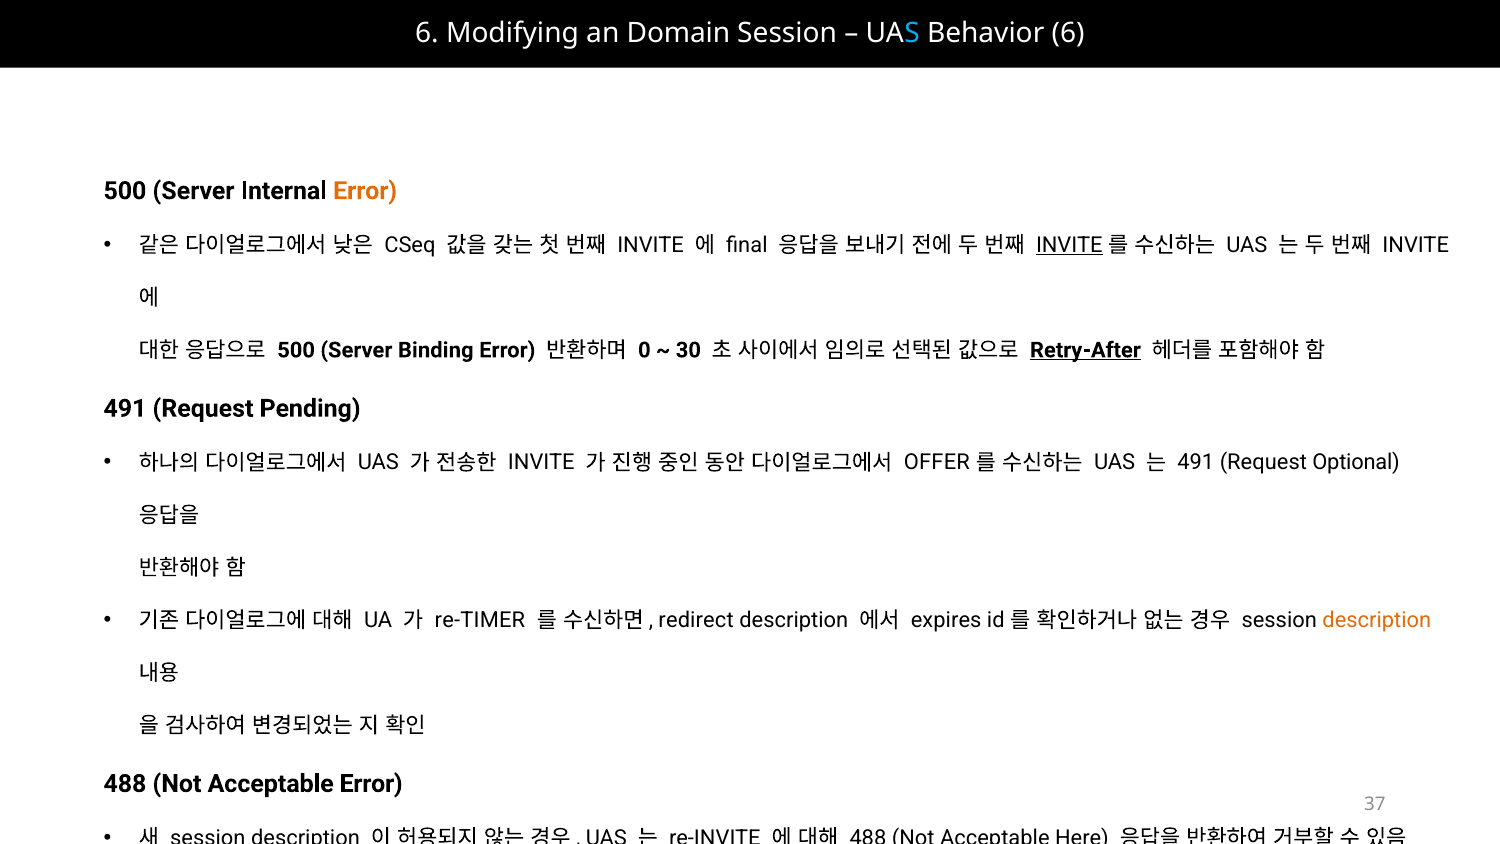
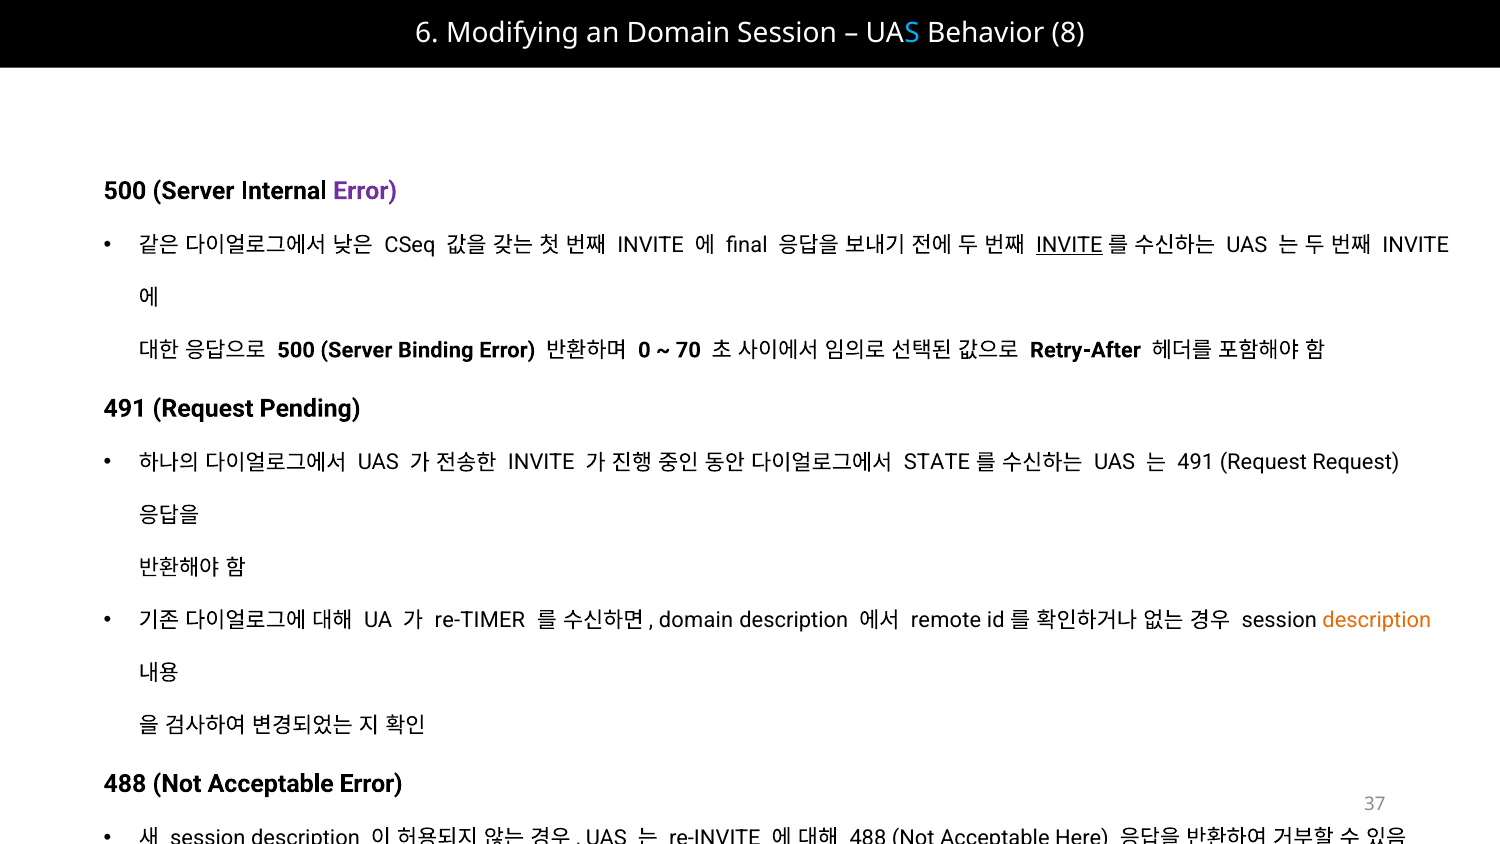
Behavior 6: 6 -> 8
Error at (365, 191) colour: orange -> purple
30: 30 -> 70
Retry-After underline: present -> none
OFFER: OFFER -> STATE
Request Optional: Optional -> Request
redirect at (696, 620): redirect -> domain
expires: expires -> remote
